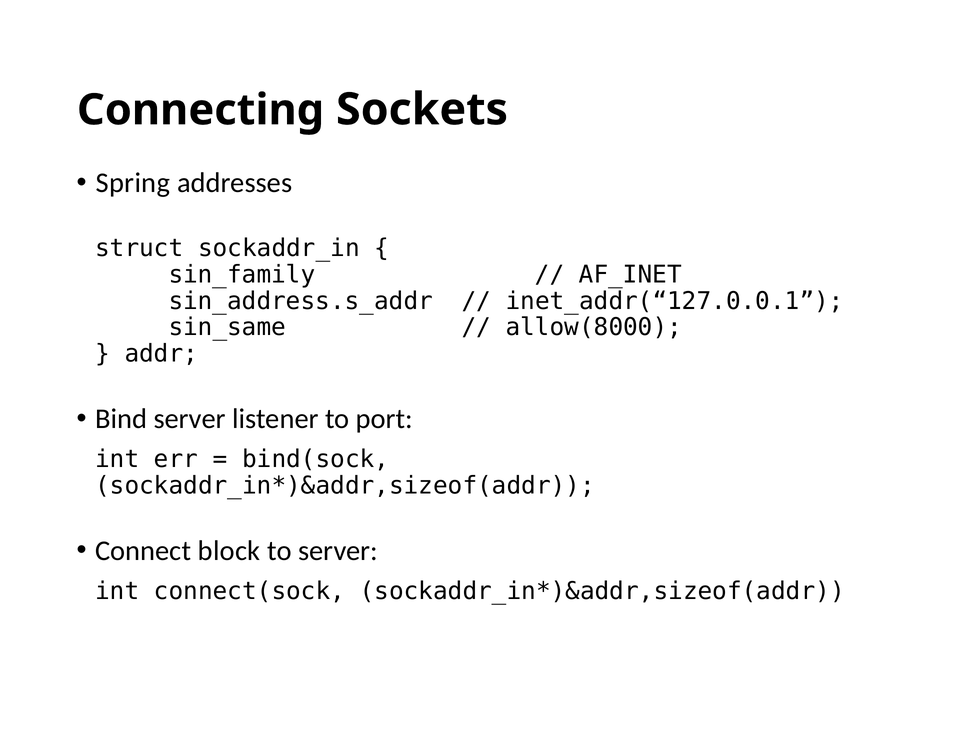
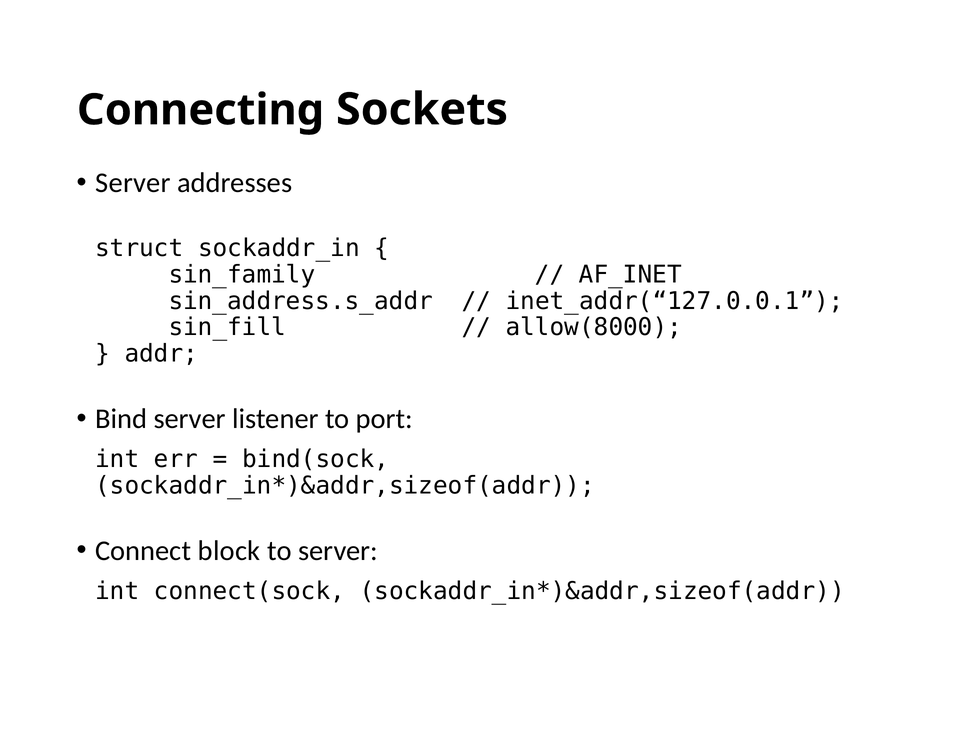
Spring at (133, 183): Spring -> Server
sin_same: sin_same -> sin_fill
